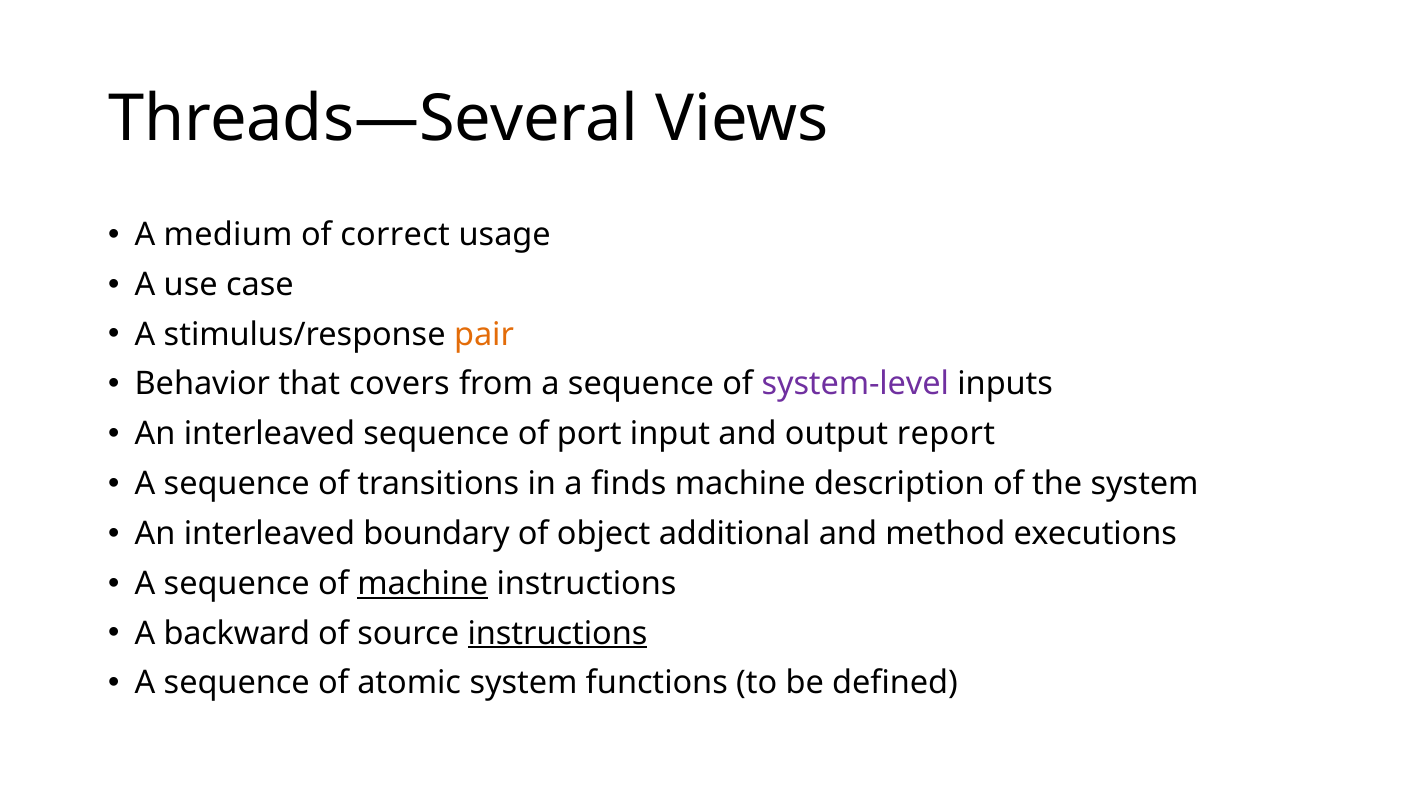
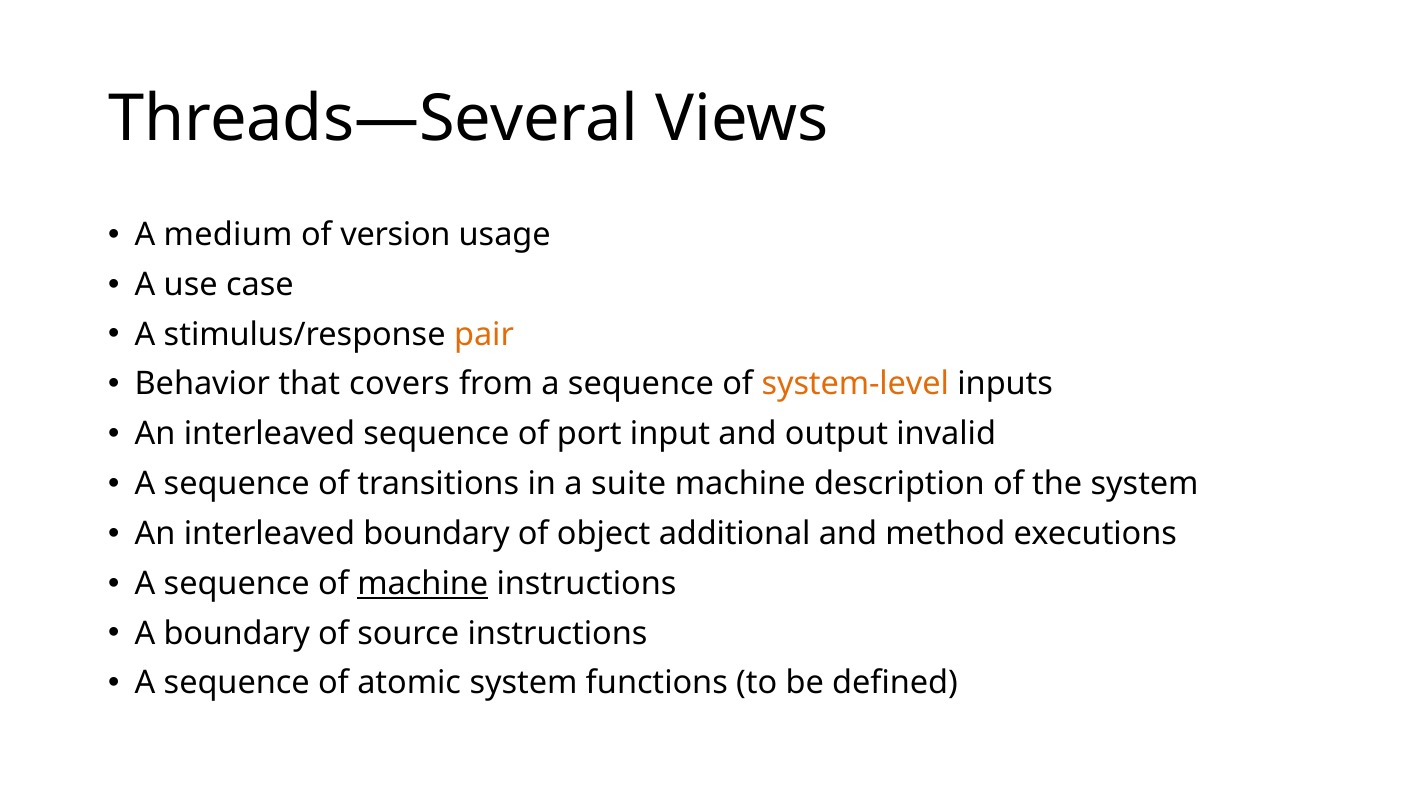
correct: correct -> version
system-level colour: purple -> orange
report: report -> invalid
finds: finds -> suite
A backward: backward -> boundary
instructions at (557, 634) underline: present -> none
